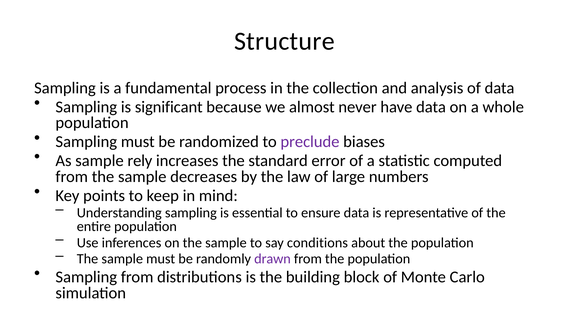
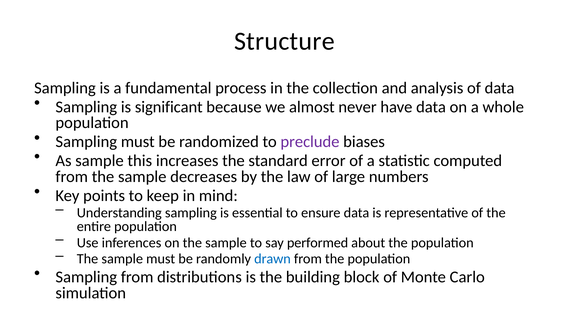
rely: rely -> this
conditions: conditions -> performed
drawn colour: purple -> blue
